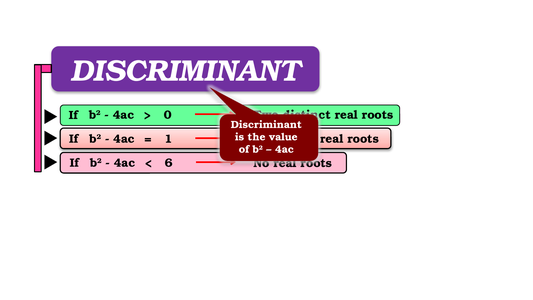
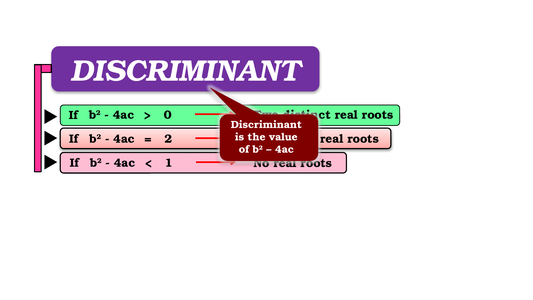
1: 1 -> 2
6: 6 -> 1
